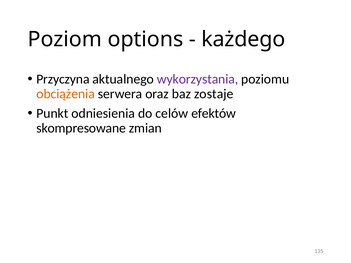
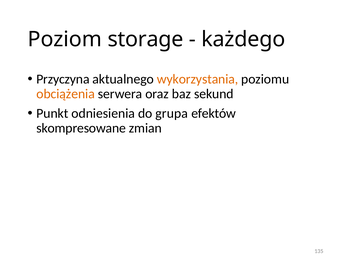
options: options -> storage
wykorzystania colour: purple -> orange
zostaje: zostaje -> sekund
celów: celów -> grupa
